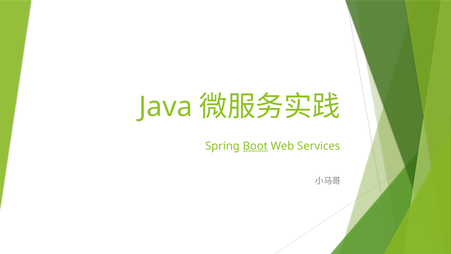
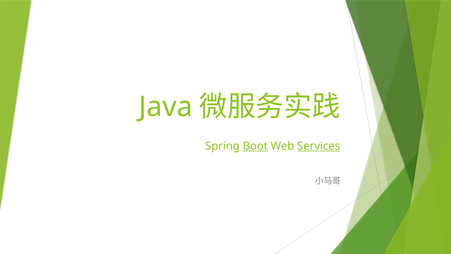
Services underline: none -> present
